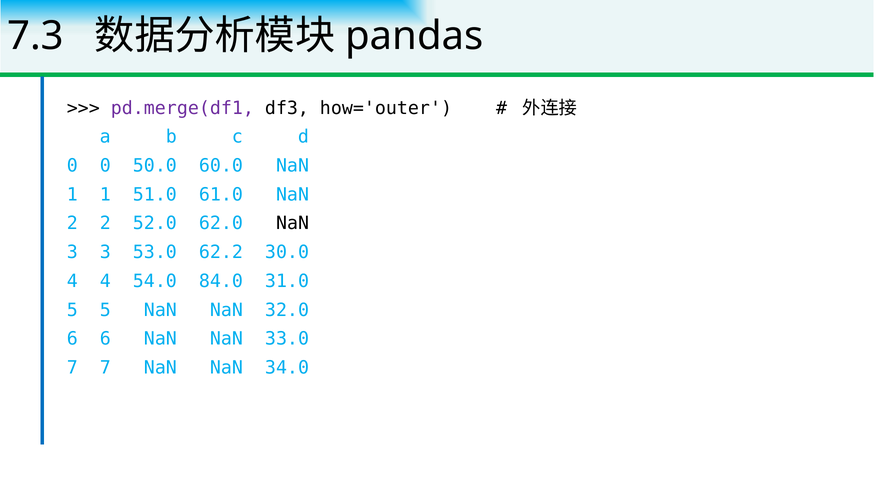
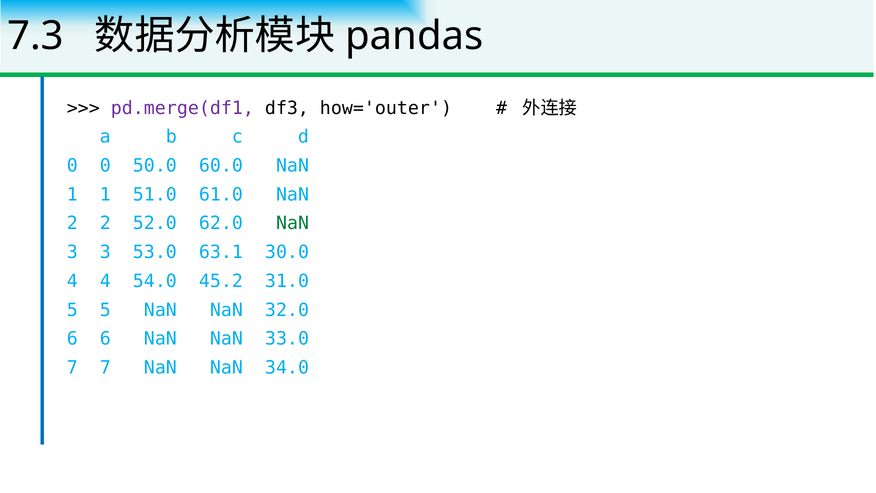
NaN at (293, 223) colour: black -> green
62.2: 62.2 -> 63.1
84.0: 84.0 -> 45.2
